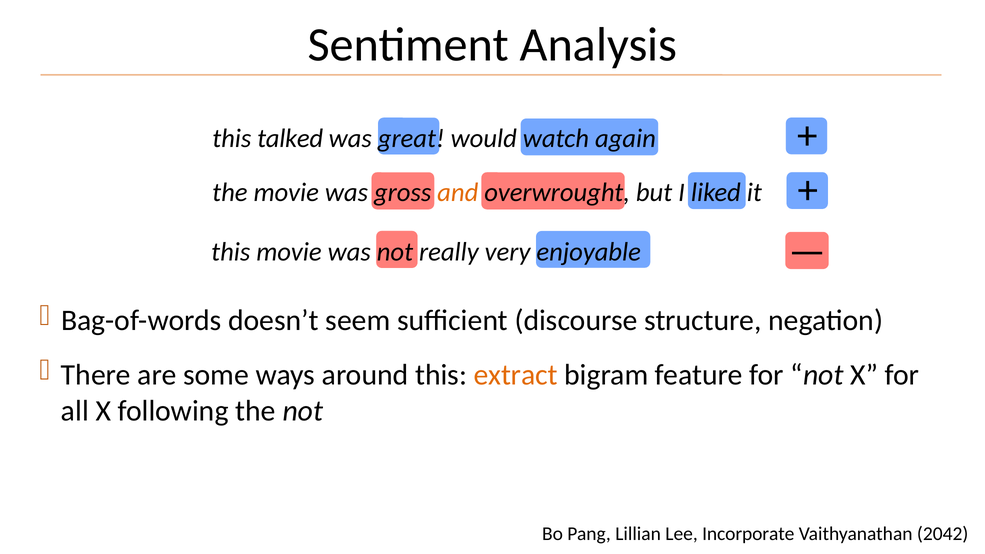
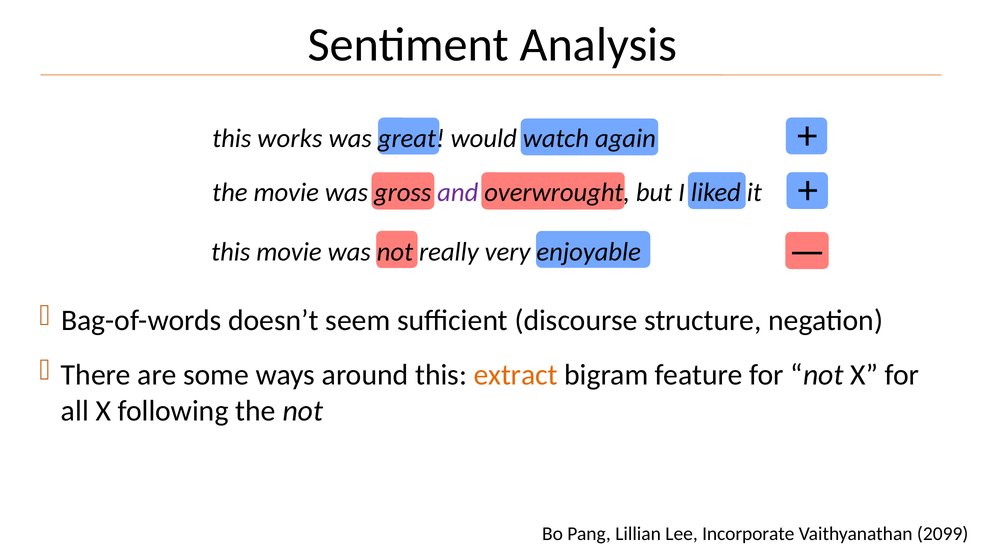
talked: talked -> works
and colour: orange -> purple
2042: 2042 -> 2099
